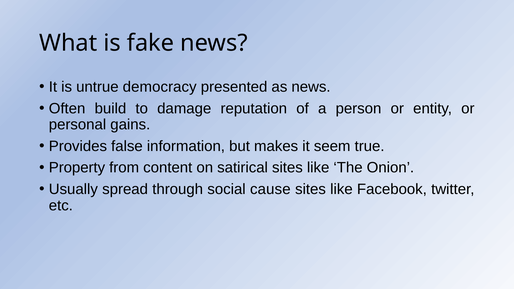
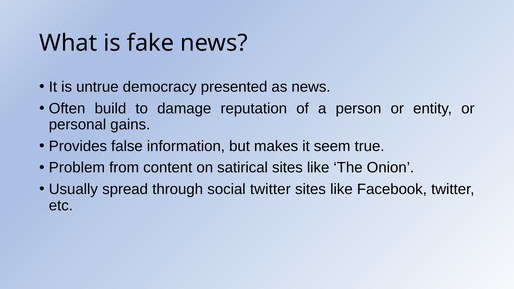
Property: Property -> Problem
social cause: cause -> twitter
